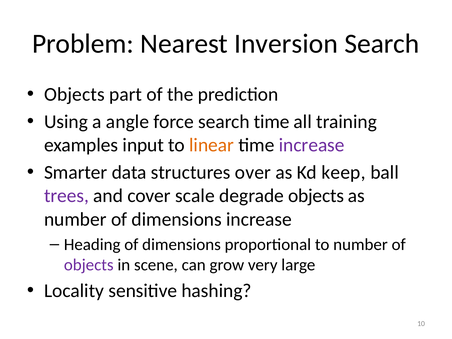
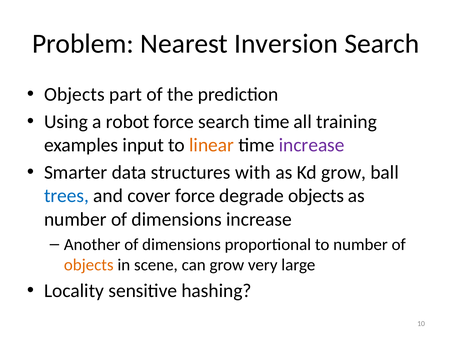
angle: angle -> robot
over: over -> with
Kd keep: keep -> grow
trees colour: purple -> blue
cover scale: scale -> force
Heading: Heading -> Another
objects at (89, 265) colour: purple -> orange
